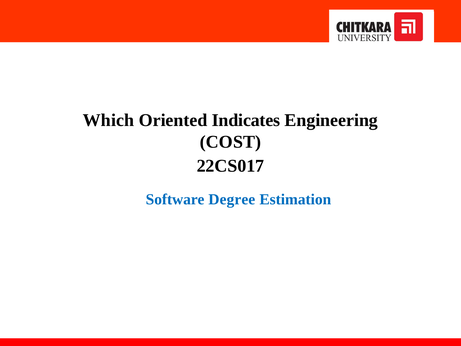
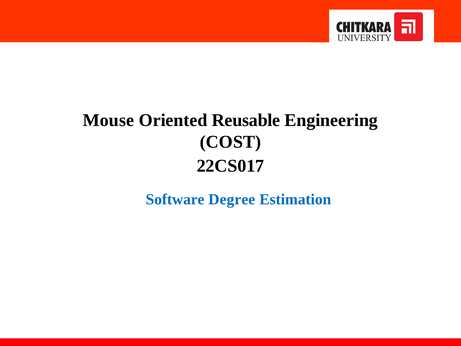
Which: Which -> Mouse
Indicates: Indicates -> Reusable
